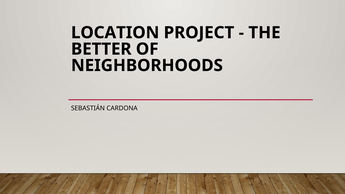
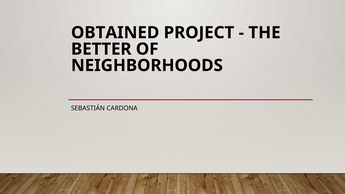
LOCATION: LOCATION -> OBTAINED
